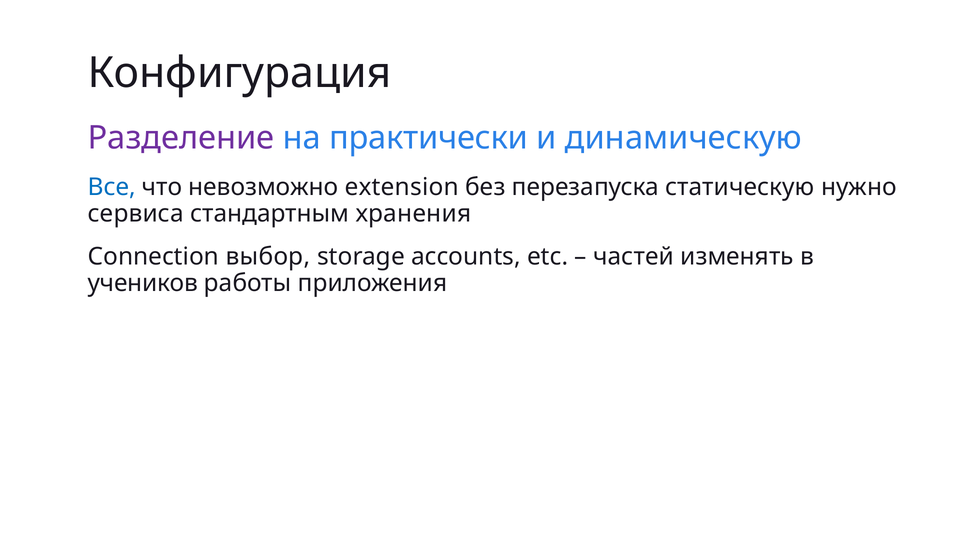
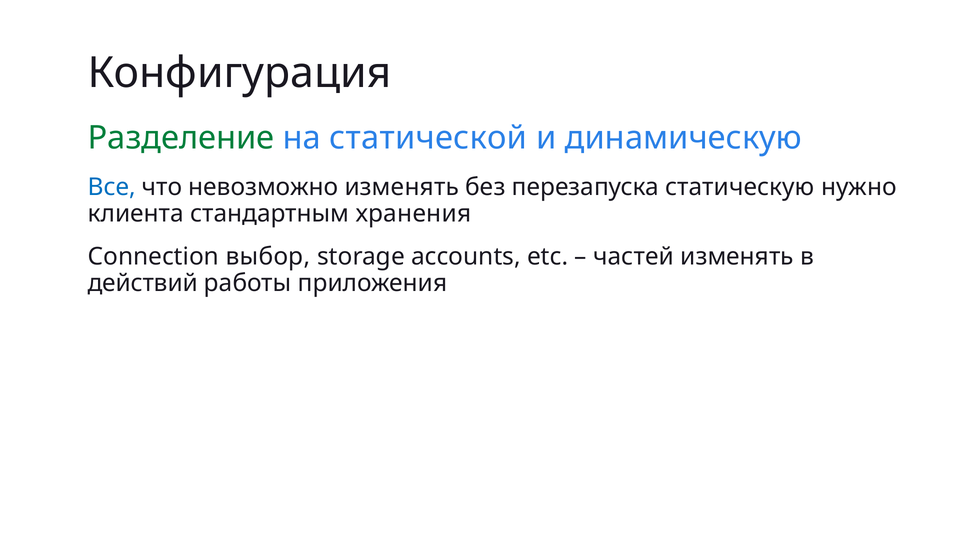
Разделение colour: purple -> green
практически: практически -> статической
невозможно extension: extension -> изменять
сервиса: сервиса -> клиента
учеников: учеников -> действий
